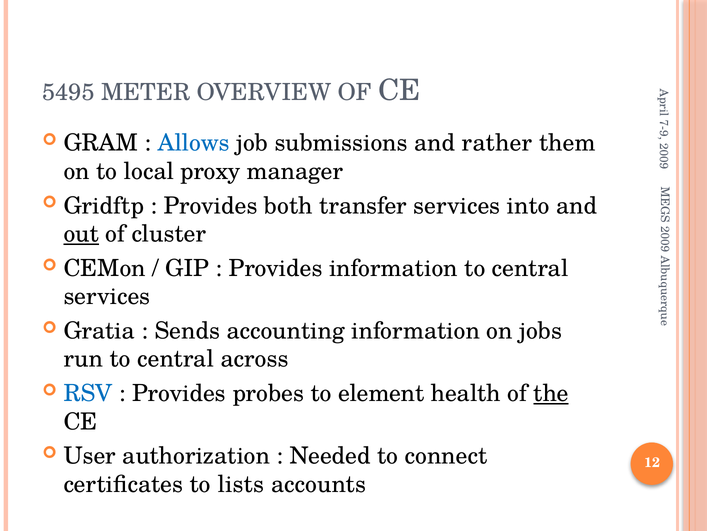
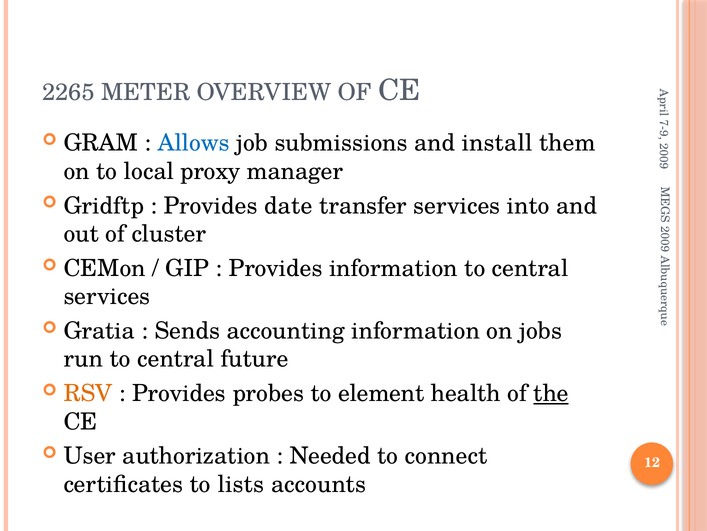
5495: 5495 -> 2265
rather: rather -> install
both: both -> date
out underline: present -> none
across: across -> future
RSV colour: blue -> orange
